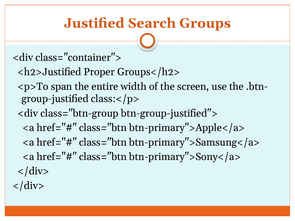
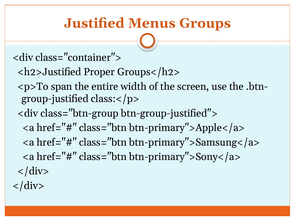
Search: Search -> Menus
